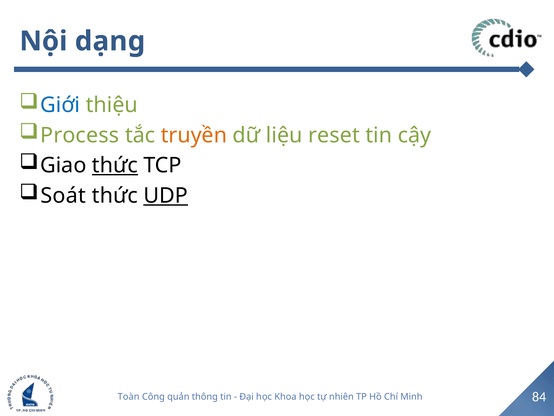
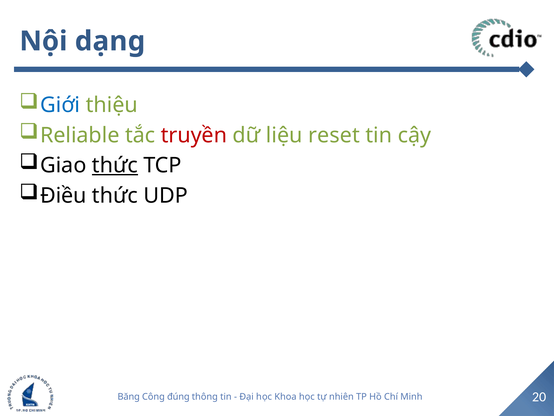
Process: Process -> Reliable
truyền colour: orange -> red
Soát: Soát -> Điều
UDP underline: present -> none
Toàn: Toàn -> Băng
quản: quản -> đúng
84: 84 -> 20
